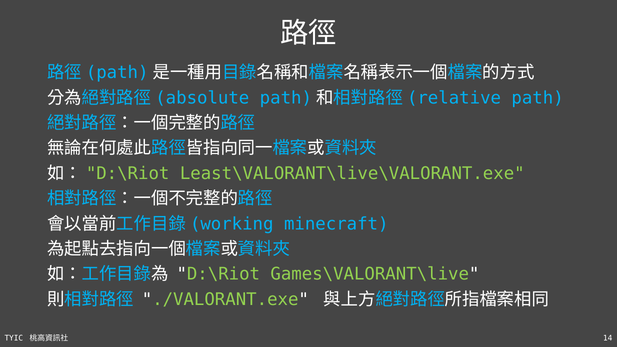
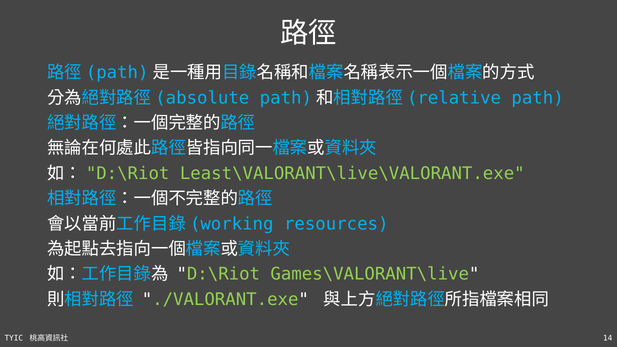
minecraft: minecraft -> resources
